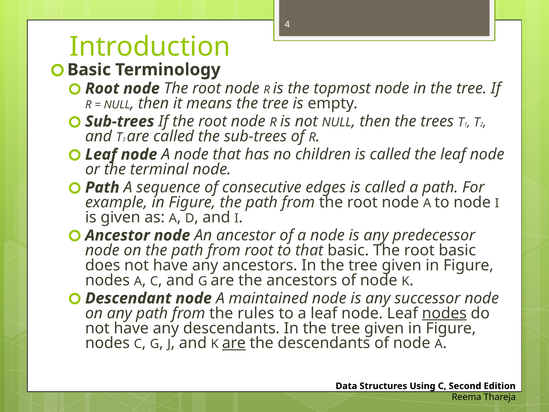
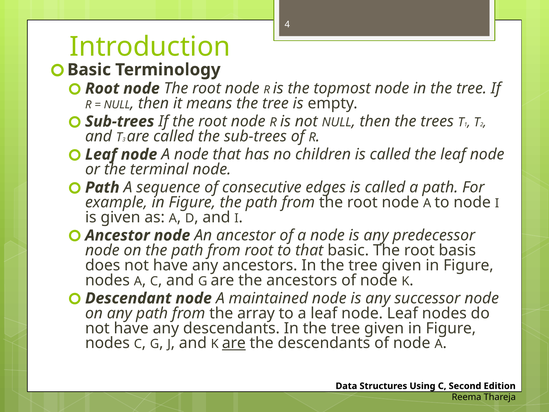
root basic: basic -> basis
rules: rules -> array
nodes at (444, 313) underline: present -> none
